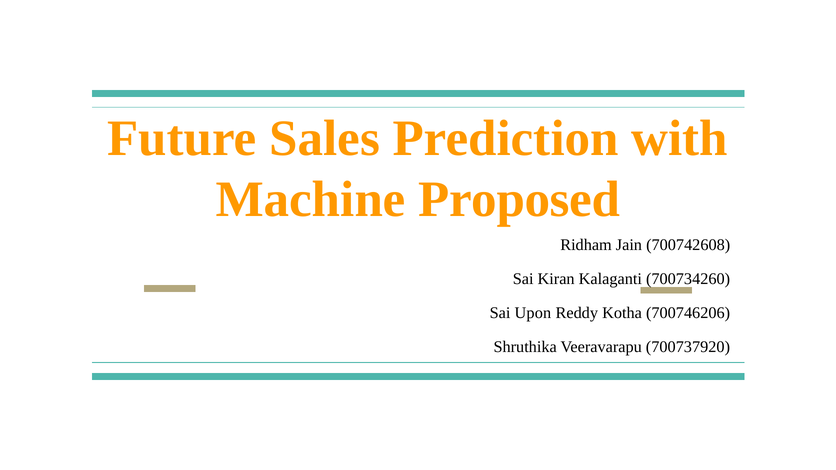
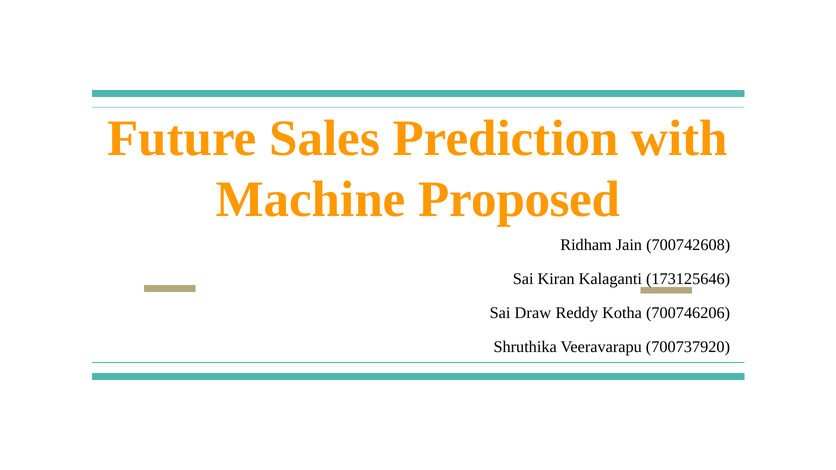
700734260: 700734260 -> 173125646
Upon: Upon -> Draw
